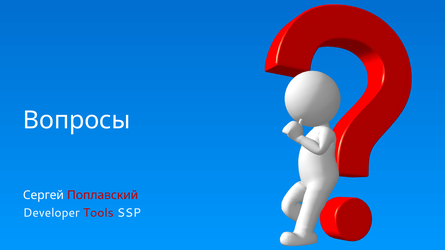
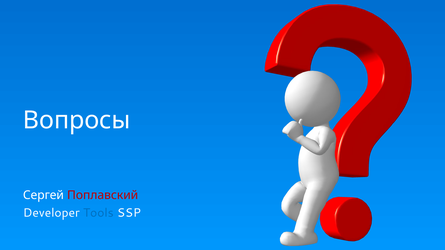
Tools colour: red -> blue
